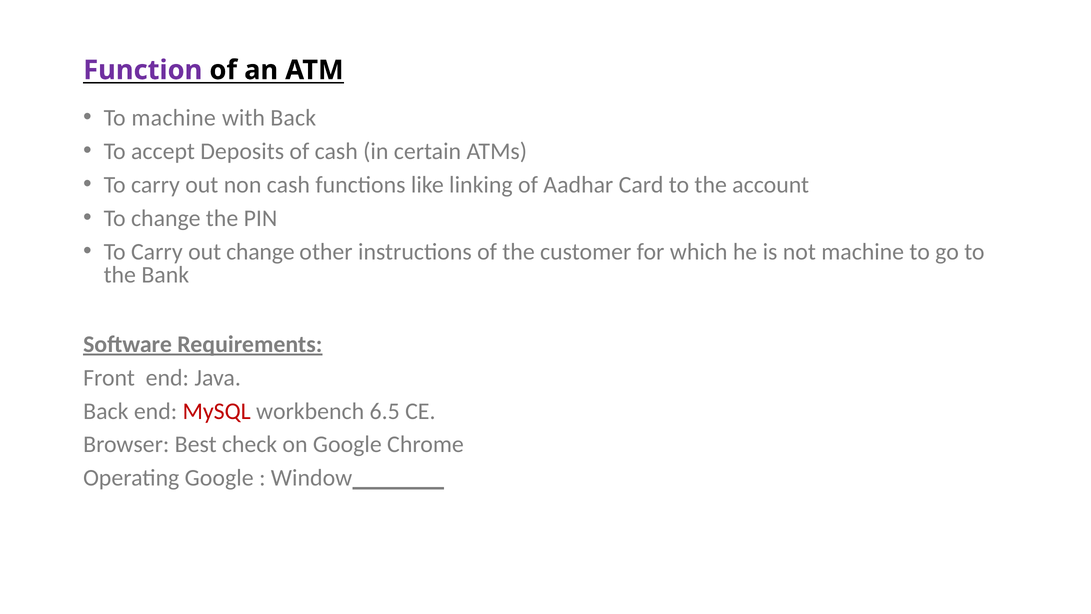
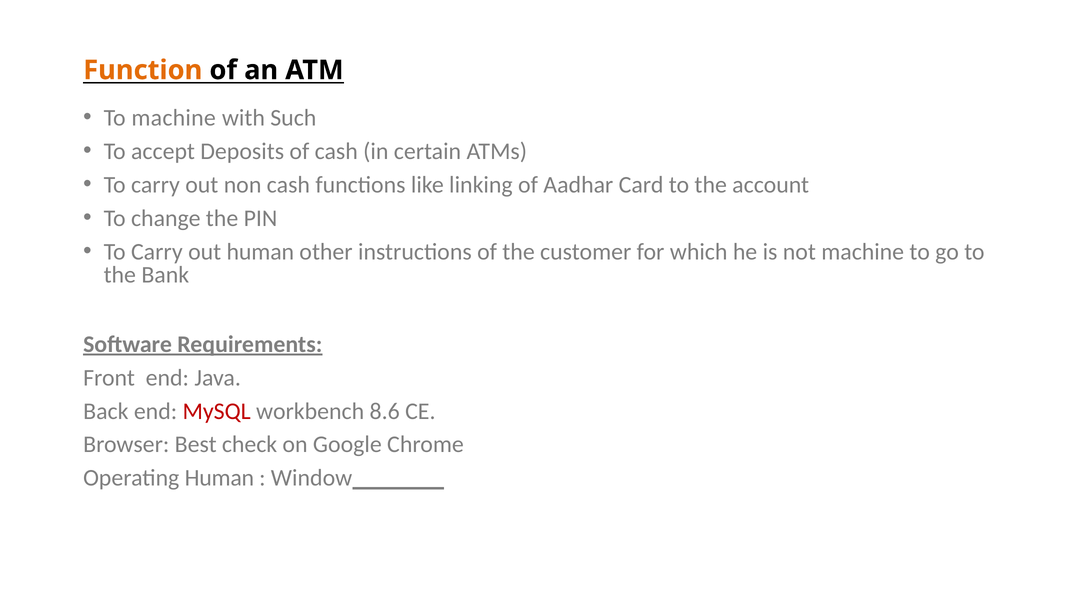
Function colour: purple -> orange
with Back: Back -> Such
out change: change -> human
6.5: 6.5 -> 8.6
Operating Google: Google -> Human
